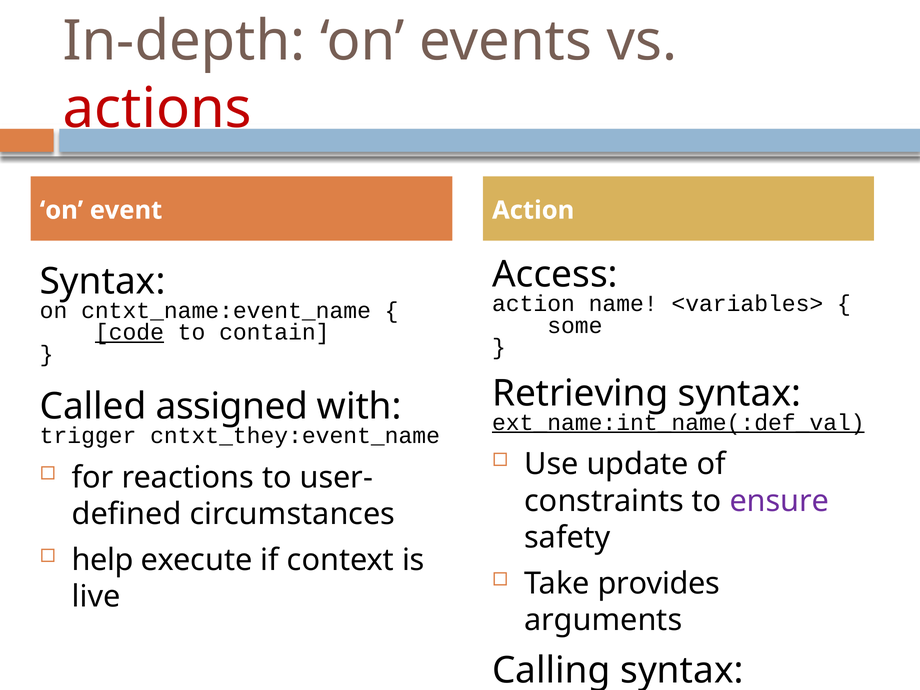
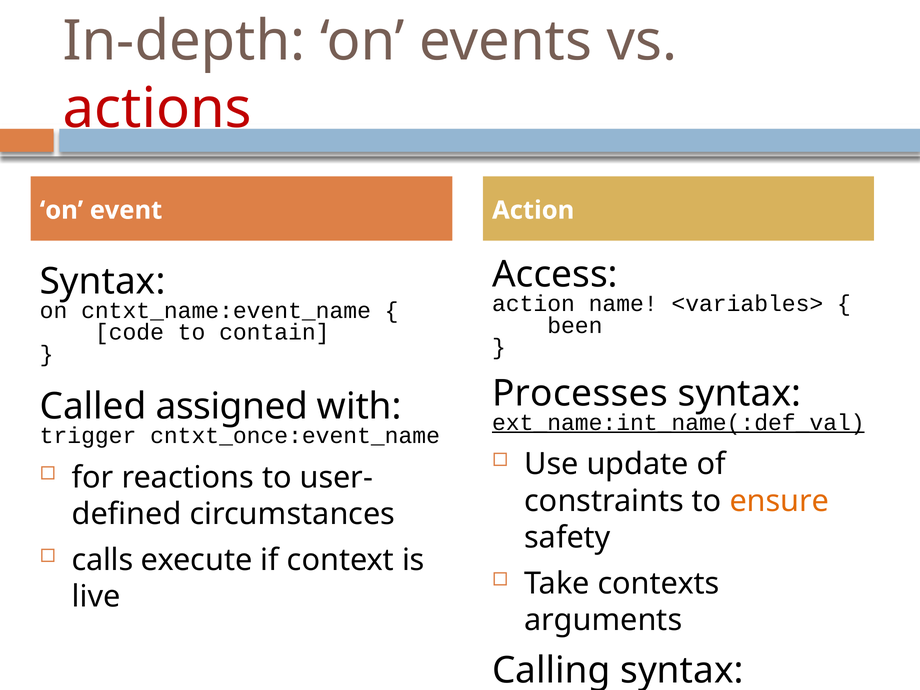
some: some -> been
code underline: present -> none
Retrieving: Retrieving -> Processes
cntxt_they:event_name: cntxt_they:event_name -> cntxt_once:event_name
ensure colour: purple -> orange
help: help -> calls
provides: provides -> contexts
